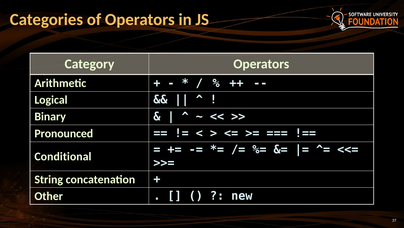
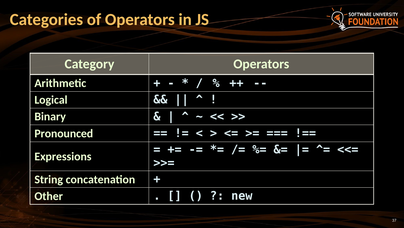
Conditional: Conditional -> Expressions
